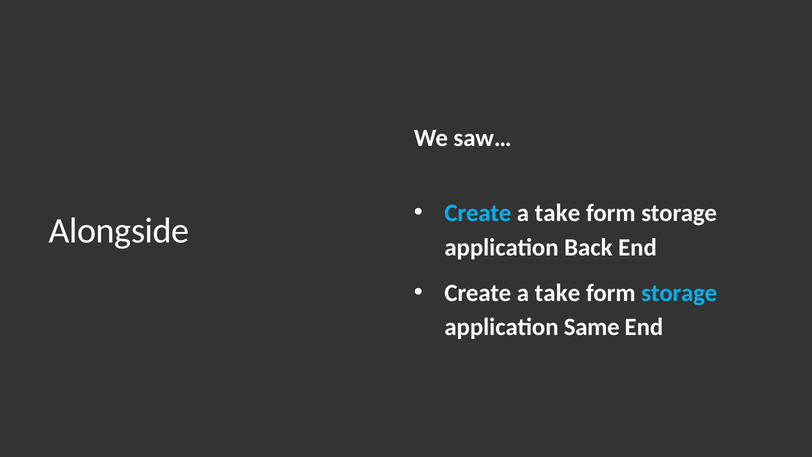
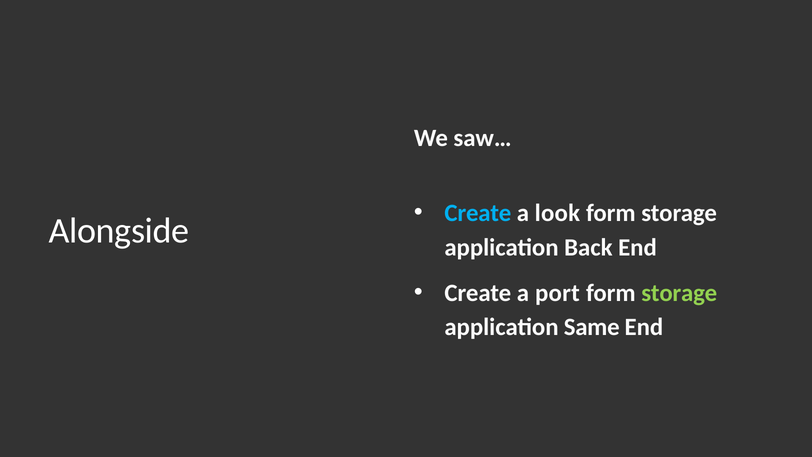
take at (557, 213): take -> look
take at (557, 293): take -> port
storage at (679, 293) colour: light blue -> light green
